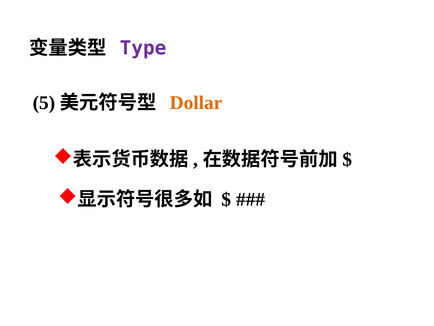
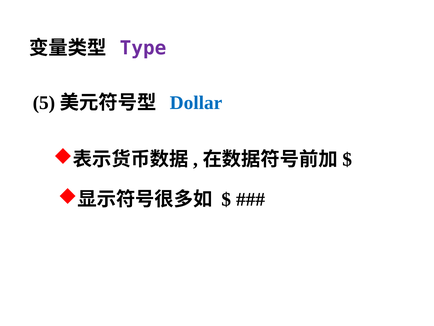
Dollar colour: orange -> blue
